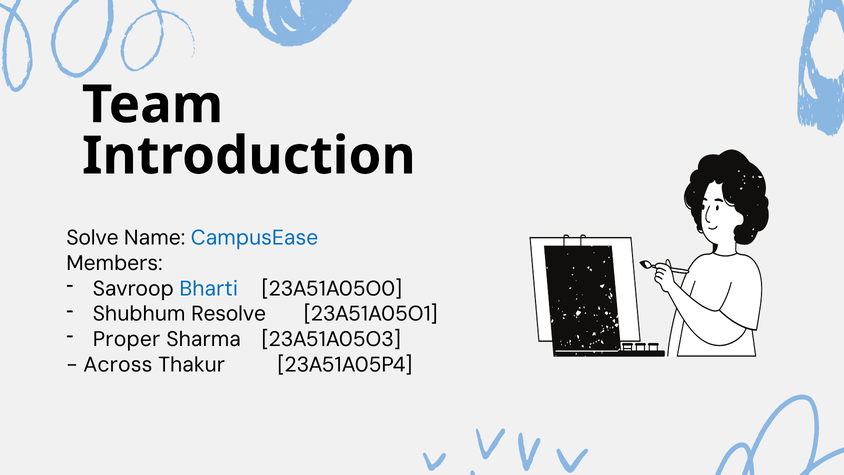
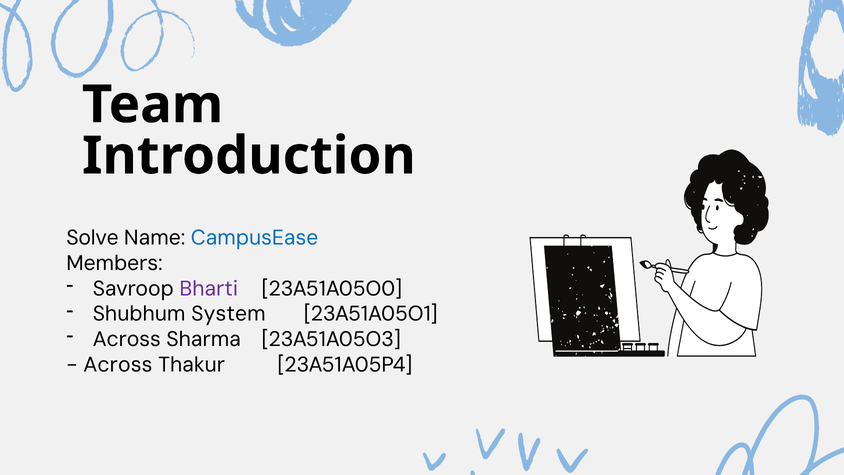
Bharti colour: blue -> purple
Resolve: Resolve -> System
Proper at (127, 339): Proper -> Across
